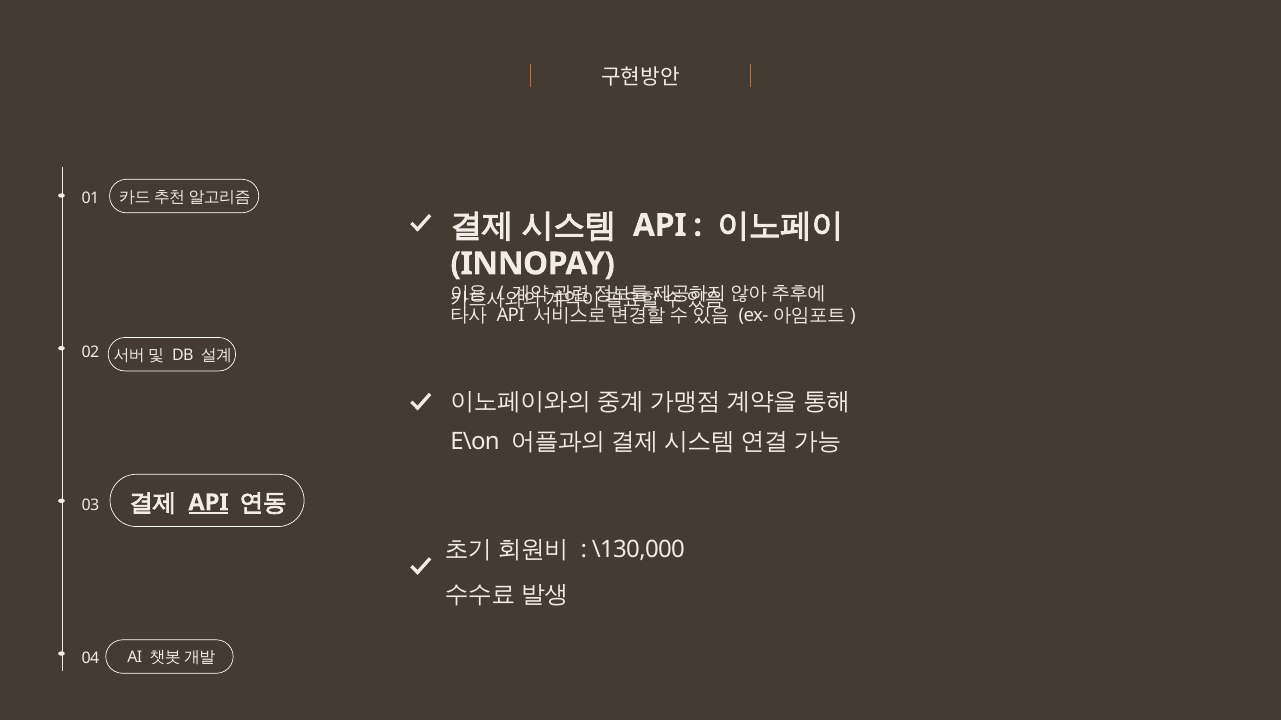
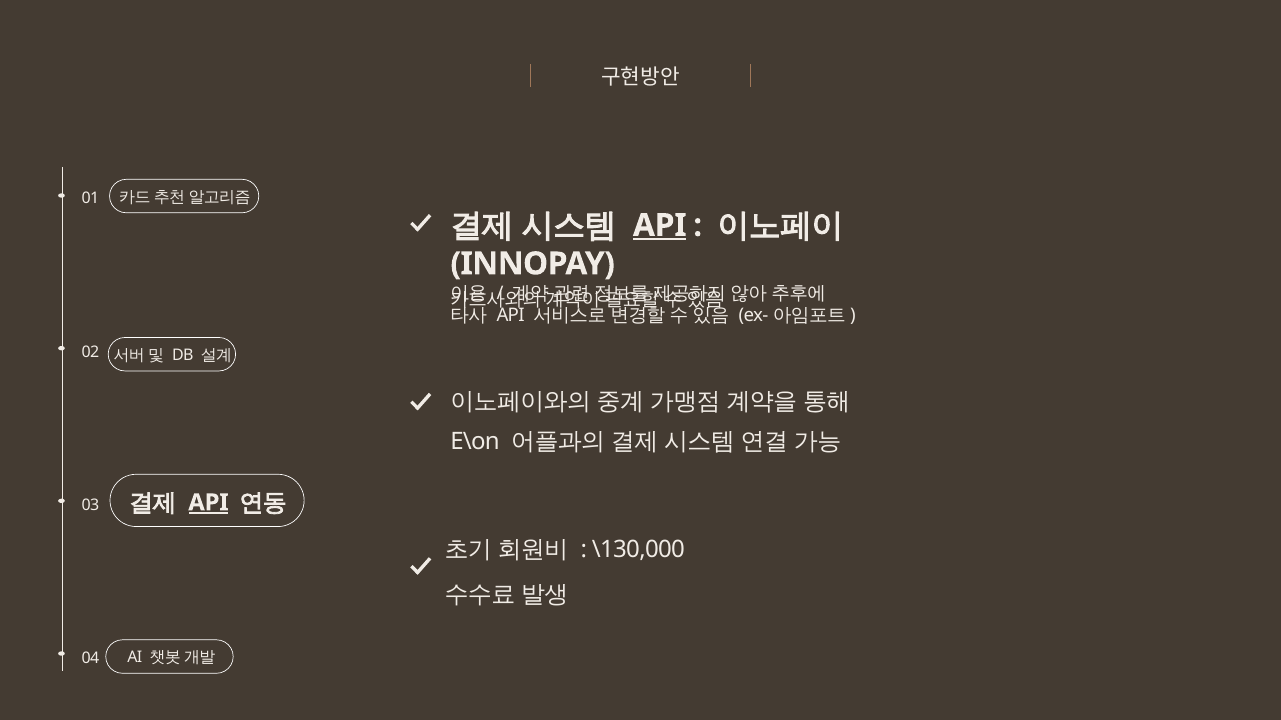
API at (660, 226) underline: none -> present
